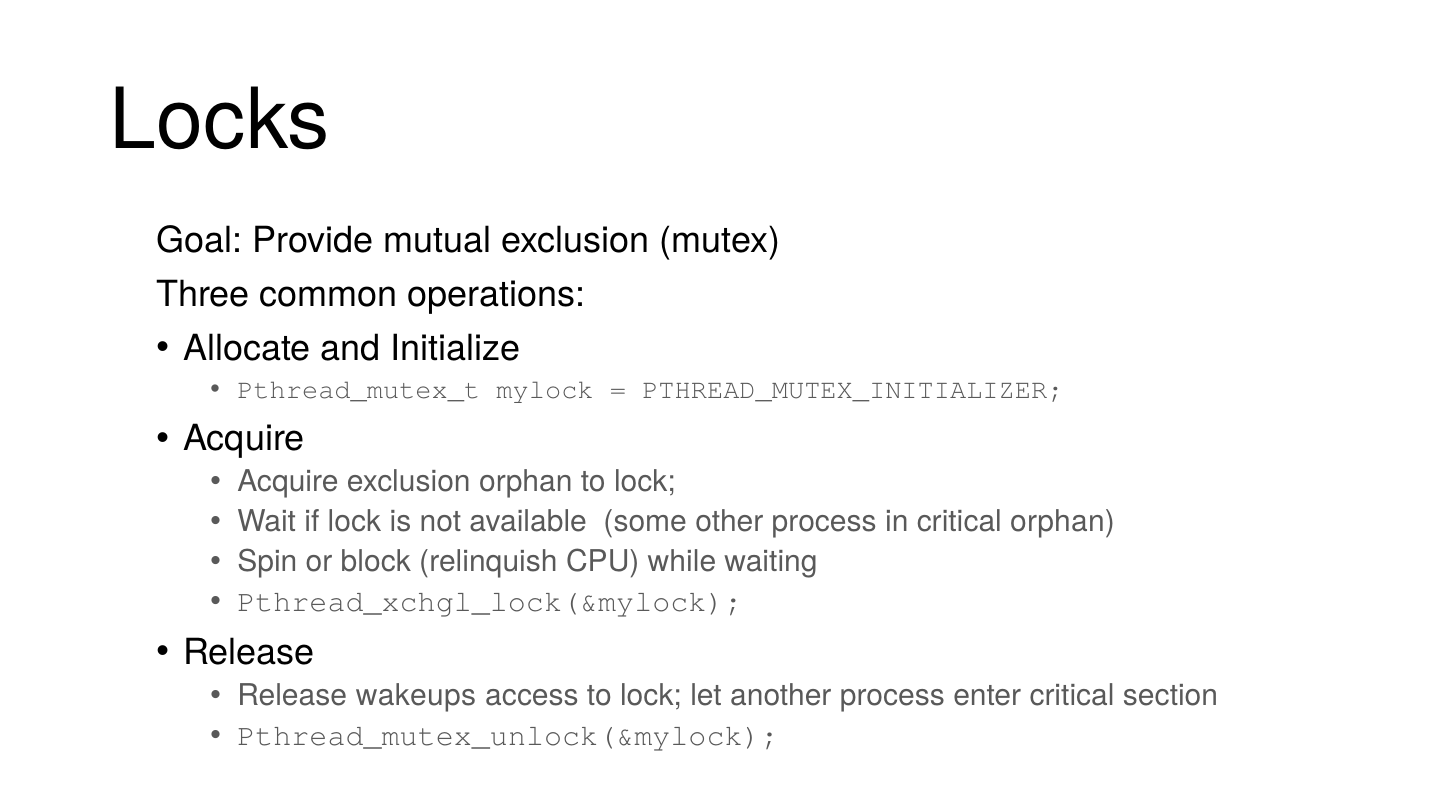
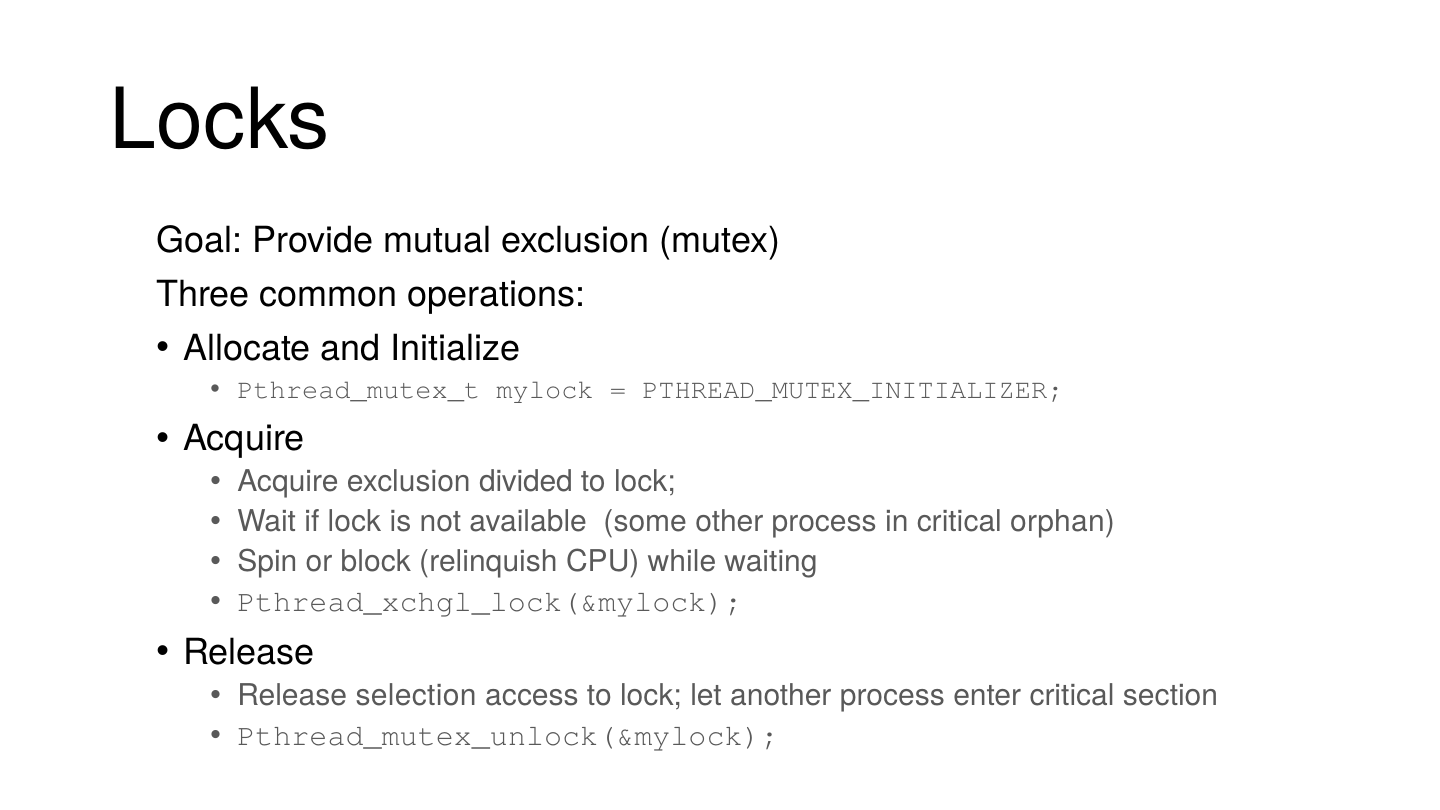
exclusion orphan: orphan -> divided
wakeups: wakeups -> selection
